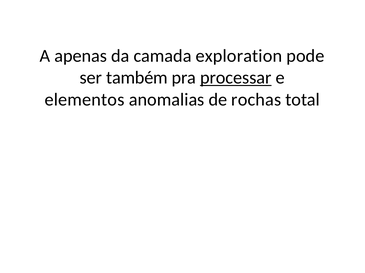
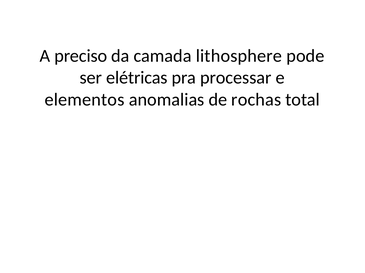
apenas: apenas -> preciso
exploration: exploration -> lithosphere
também: também -> elétricas
processar underline: present -> none
